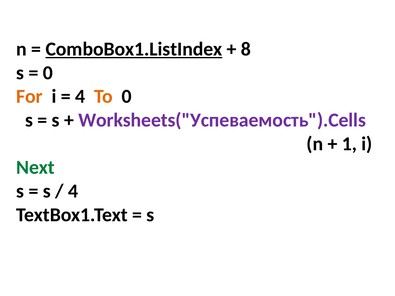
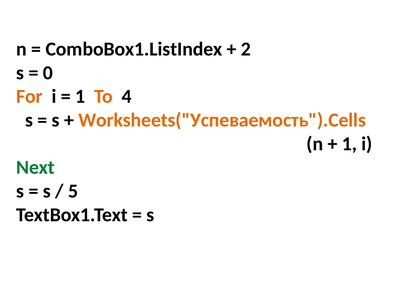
ComboBox1.ListIndex underline: present -> none
8: 8 -> 2
4 at (80, 97): 4 -> 1
To 0: 0 -> 4
Worksheets("Успеваемость").Cells colour: purple -> orange
4 at (73, 191): 4 -> 5
